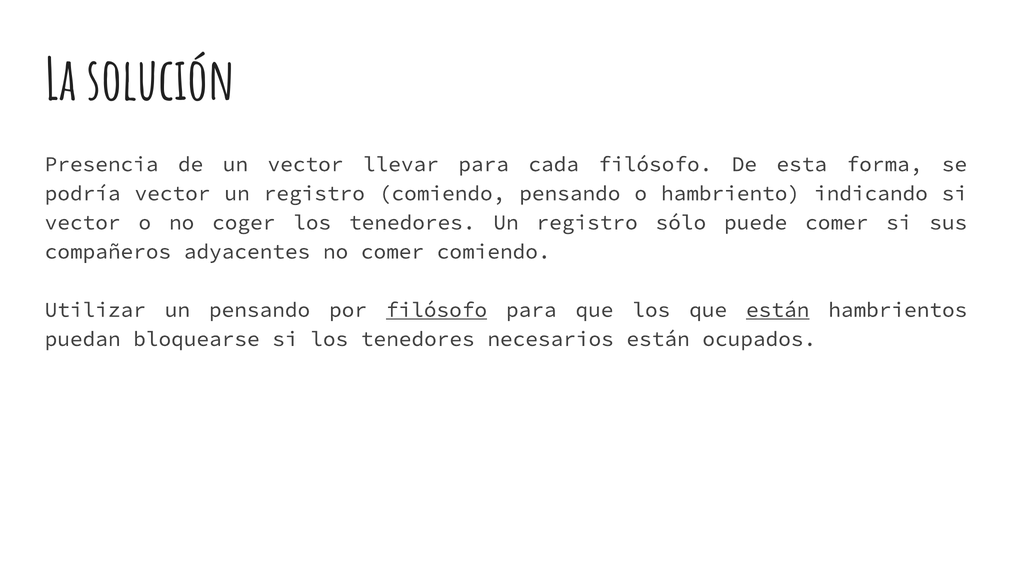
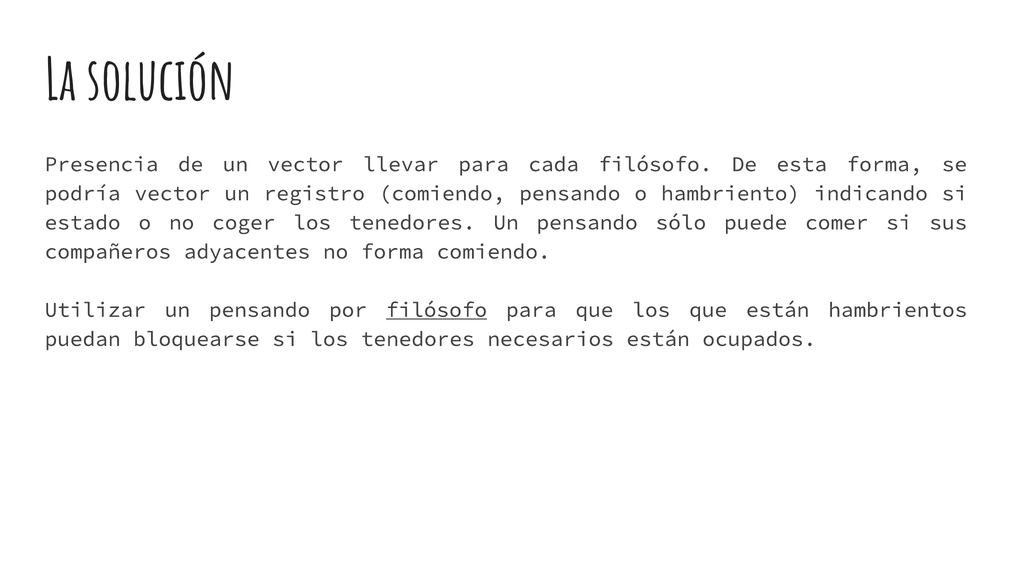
vector at (83, 222): vector -> estado
tenedores Un registro: registro -> pensando
no comer: comer -> forma
están at (778, 310) underline: present -> none
